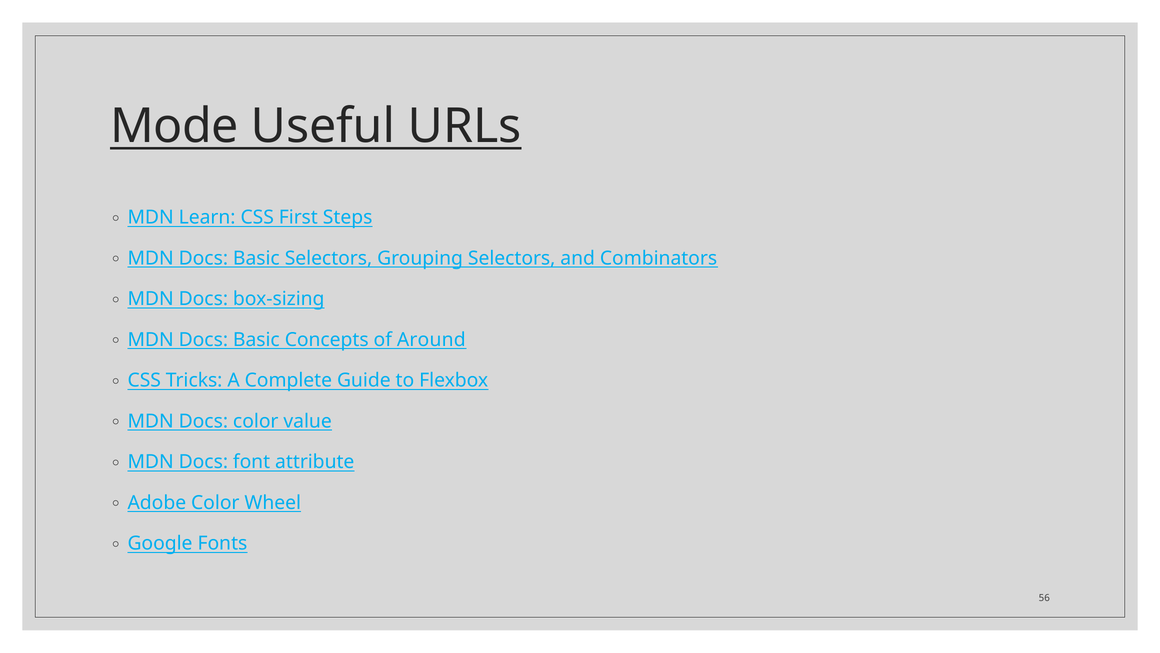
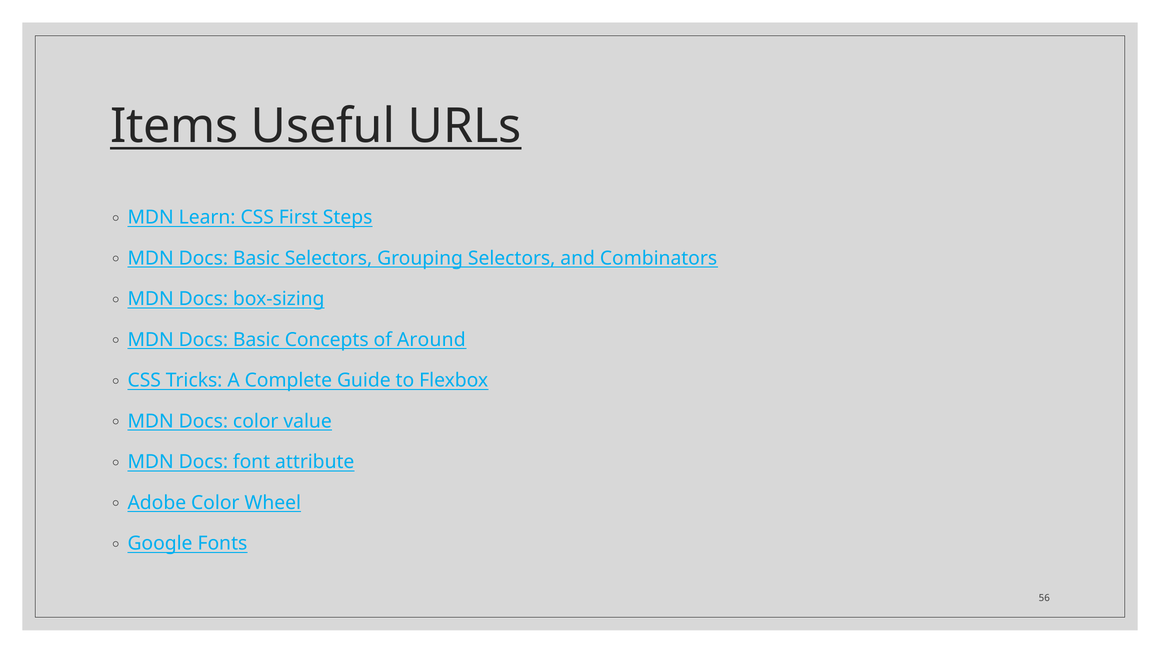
Mode: Mode -> Items
